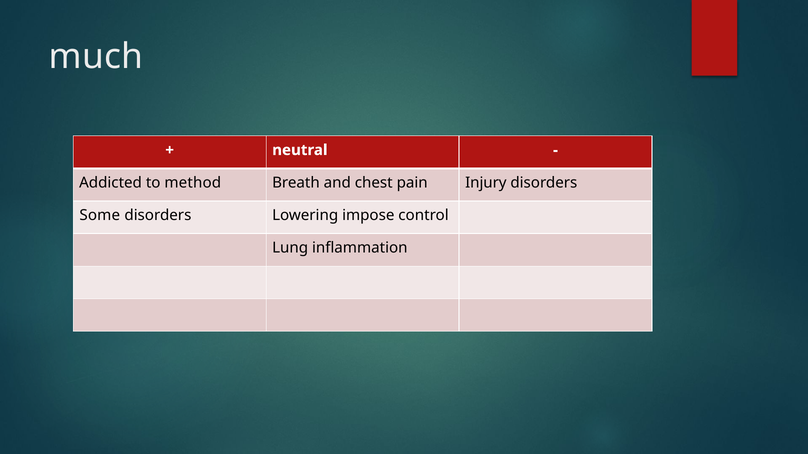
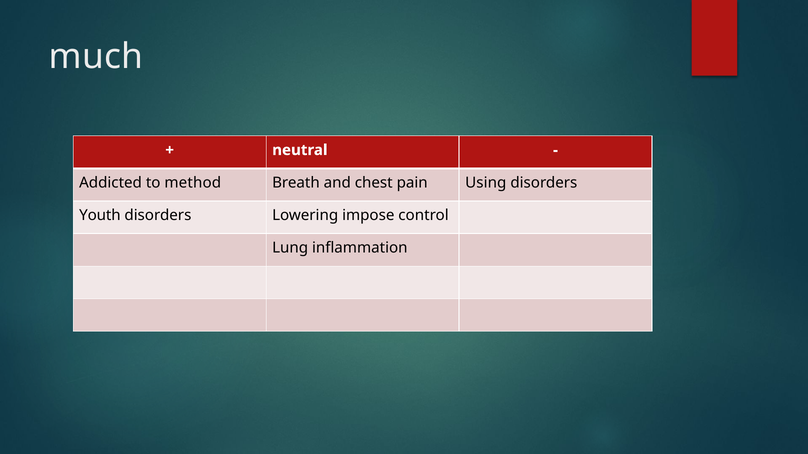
Injury: Injury -> Using
Some: Some -> Youth
